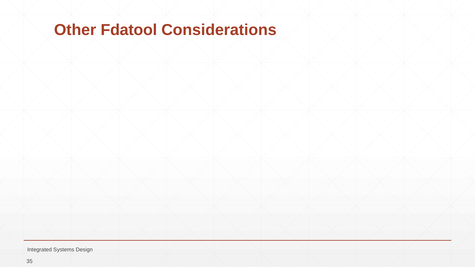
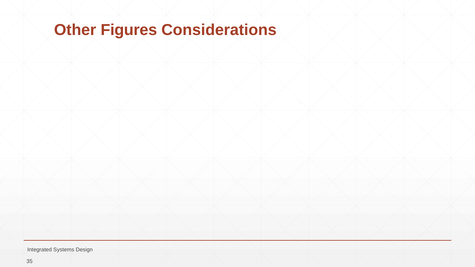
Fdatool: Fdatool -> Figures
